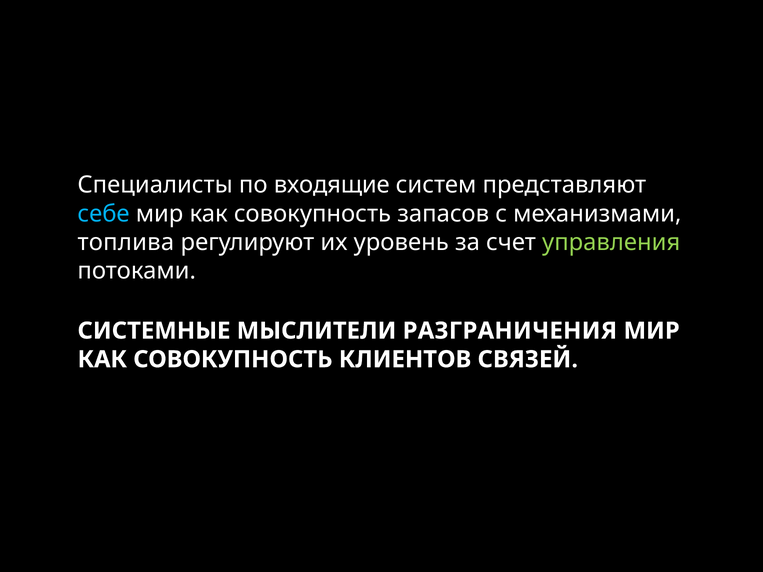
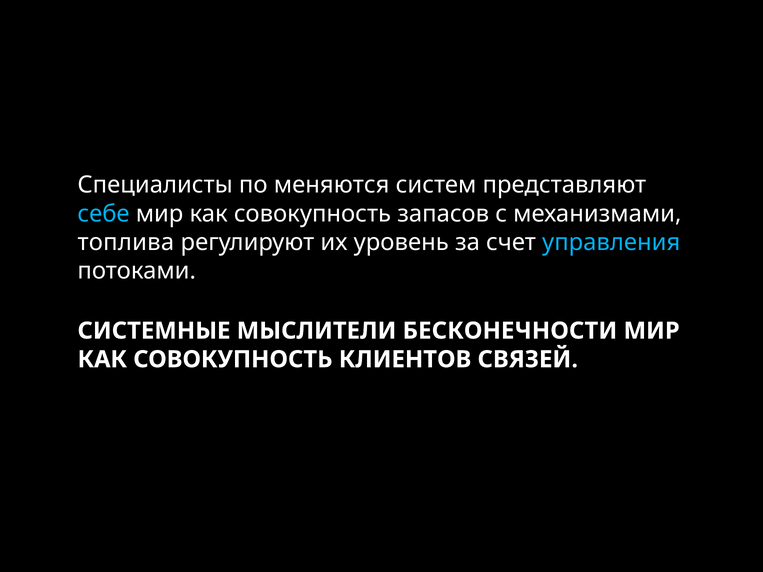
входящие: входящие -> меняются
управления colour: light green -> light blue
РАЗГРАНИЧЕНИЯ: РАЗГРАНИЧЕНИЯ -> БЕСКОНЕЧНОСТИ
